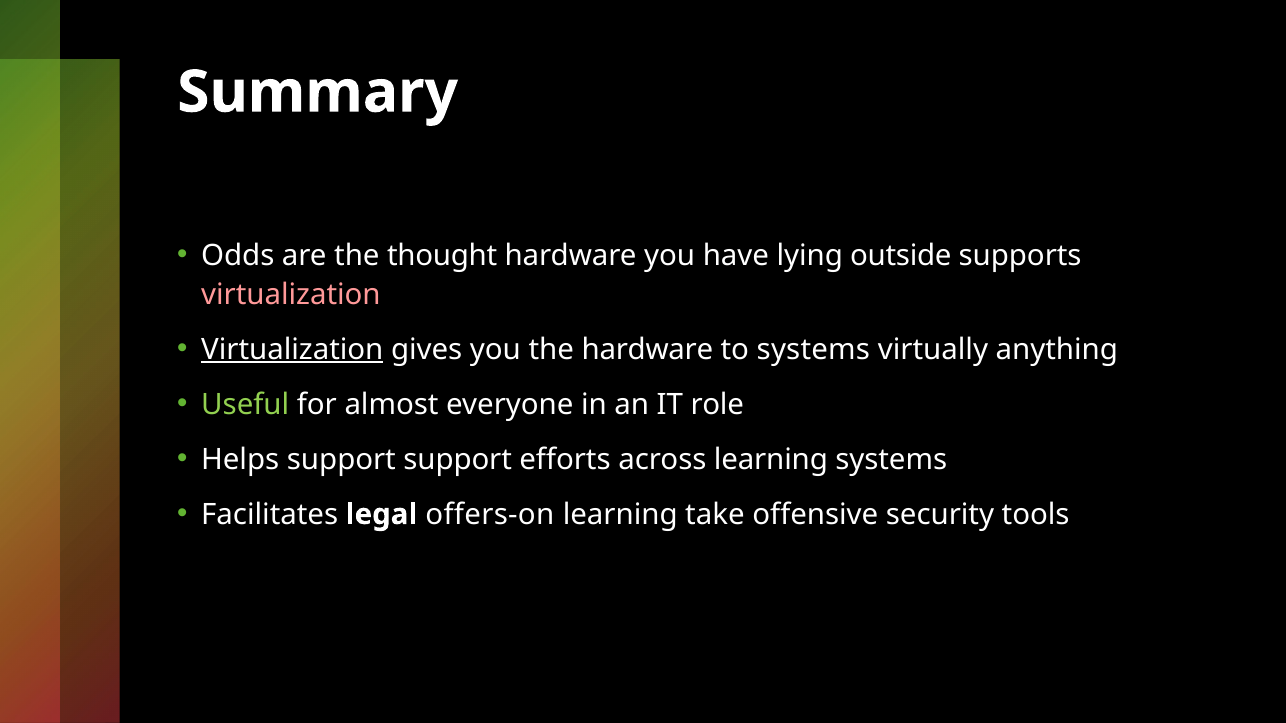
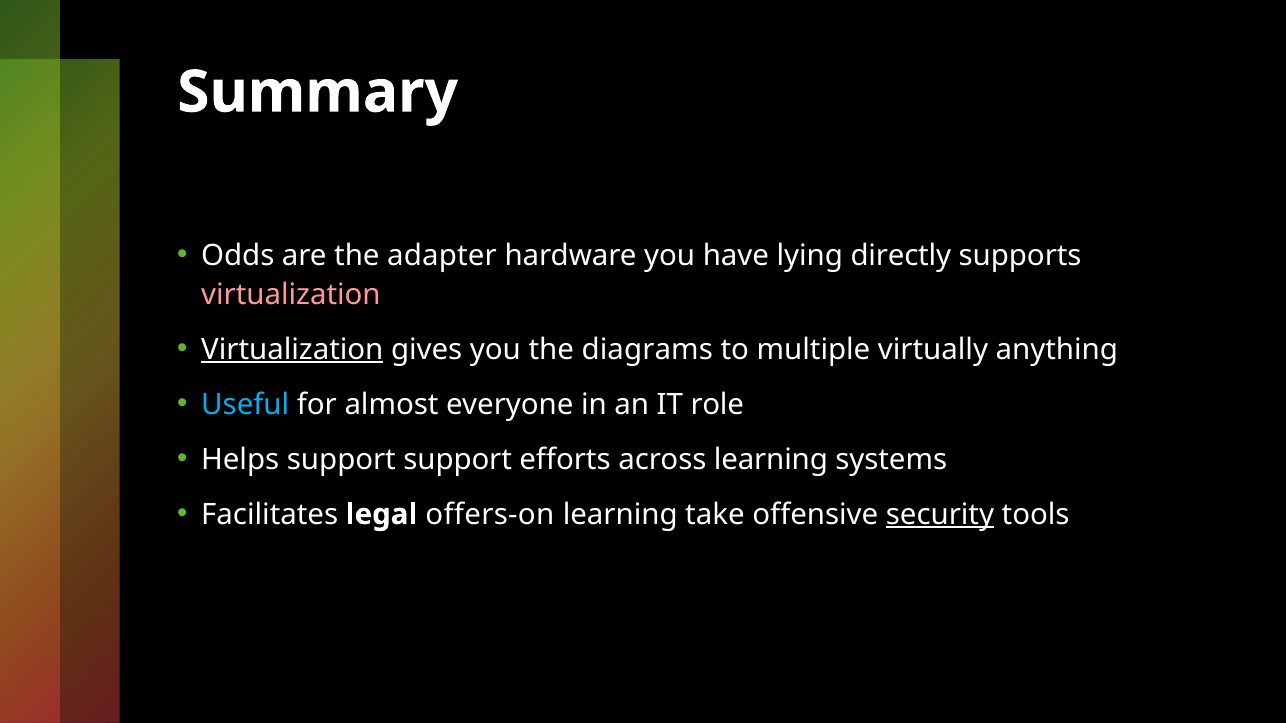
thought: thought -> adapter
outside: outside -> directly
the hardware: hardware -> diagrams
to systems: systems -> multiple
Useful colour: light green -> light blue
security underline: none -> present
